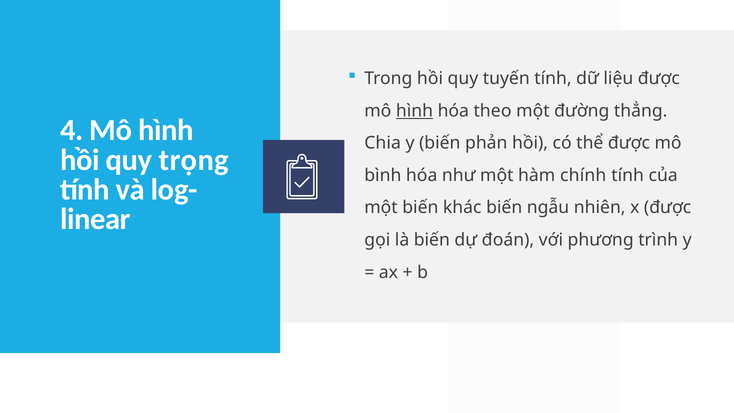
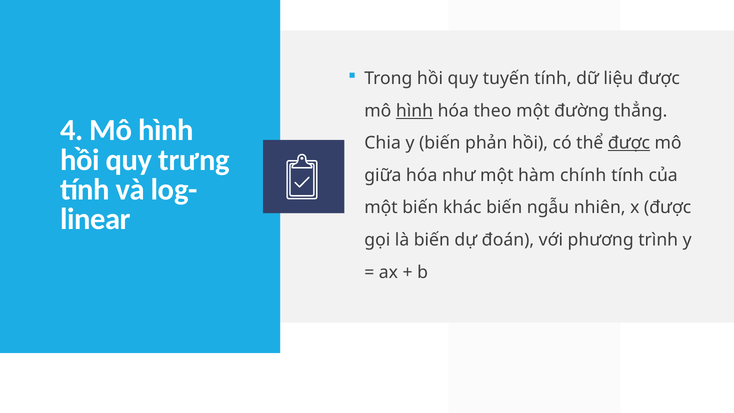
được at (629, 143) underline: none -> present
quy trọng: trọng -> trưng
bình: bình -> giữa
